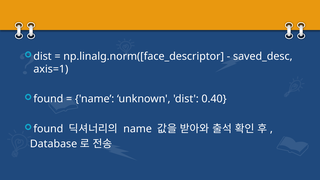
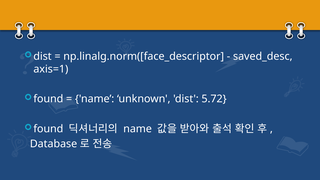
0.40: 0.40 -> 5.72
